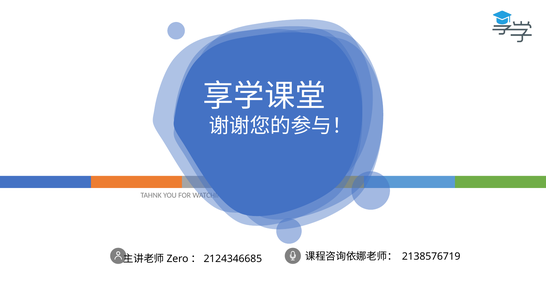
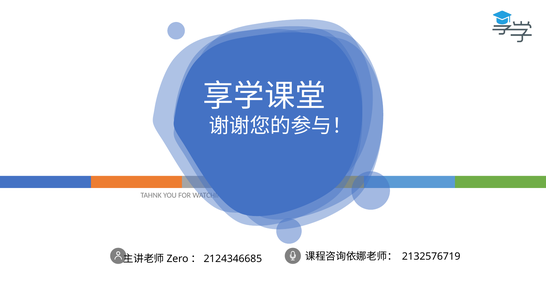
2138576719: 2138576719 -> 2132576719
